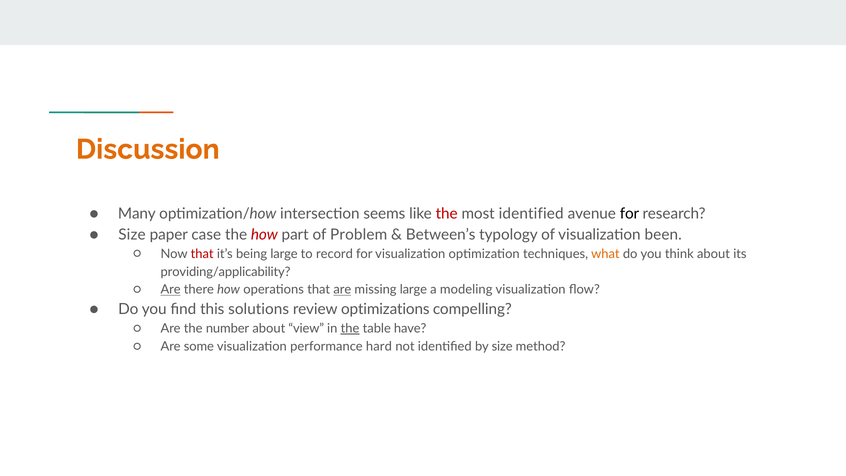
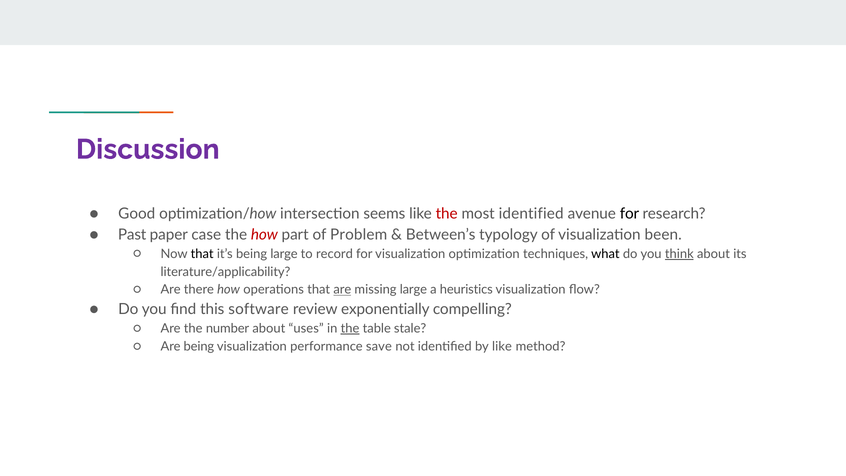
Discussion colour: orange -> purple
Many: Many -> Good
Size at (132, 235): Size -> Past
that at (202, 254) colour: red -> black
what colour: orange -> black
think underline: none -> present
providing/applicability: providing/applicability -> literature/applicability
Are at (171, 290) underline: present -> none
modeling: modeling -> heuristics
solutions: solutions -> software
optimizations: optimizations -> exponentially
view: view -> uses
have: have -> stale
Are some: some -> being
hard: hard -> save
by size: size -> like
